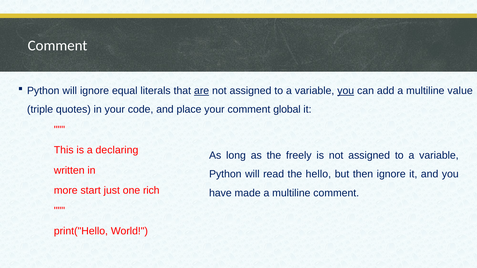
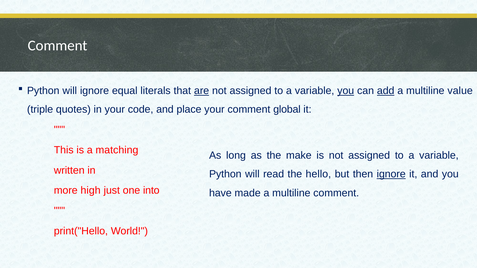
add underline: none -> present
declaring: declaring -> matching
freely: freely -> make
ignore at (391, 174) underline: none -> present
start: start -> high
rich: rich -> into
